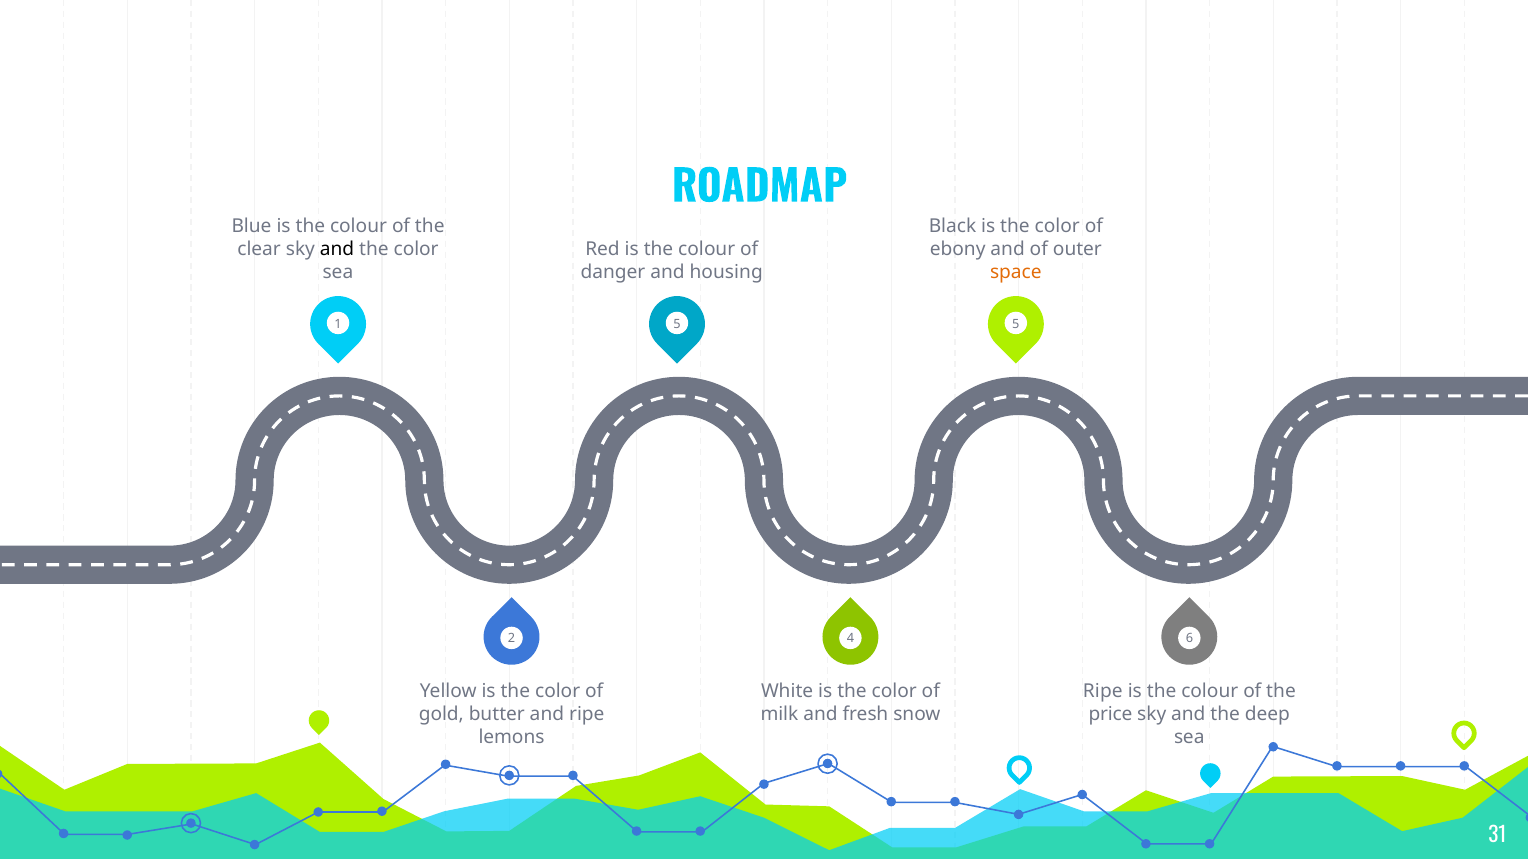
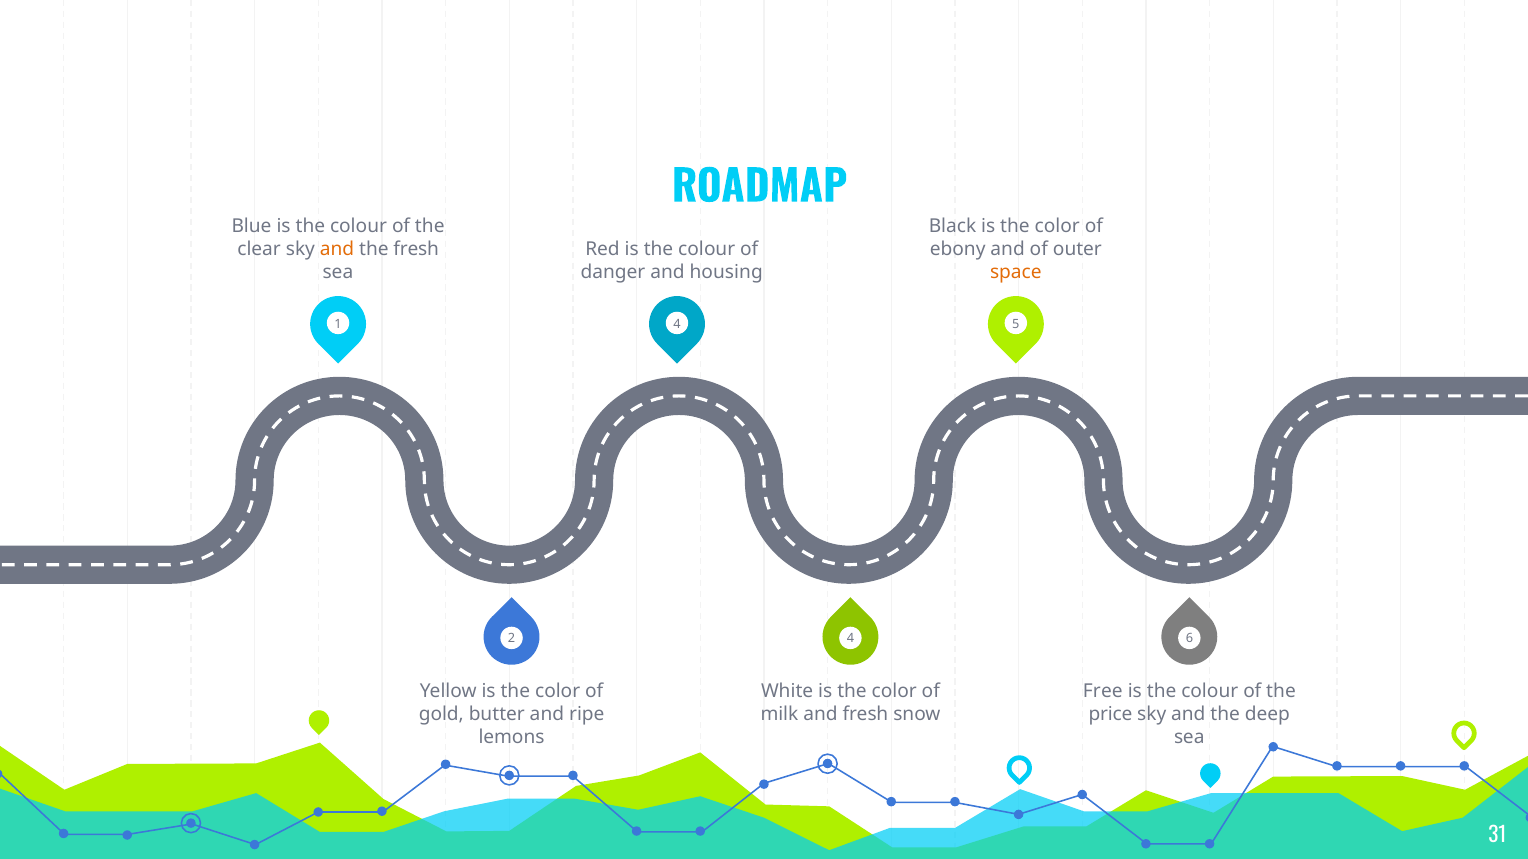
and at (337, 249) colour: black -> orange
color at (416, 249): color -> fresh
1 5: 5 -> 4
Ripe at (1103, 692): Ripe -> Free
